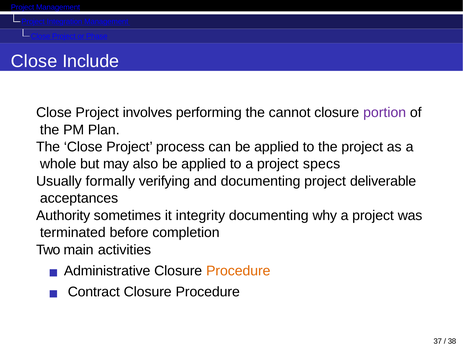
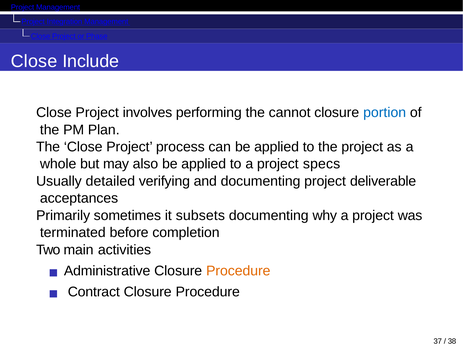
portion colour: purple -> blue
formally: formally -> detailed
Authority: Authority -> Primarily
integrity: integrity -> subsets
